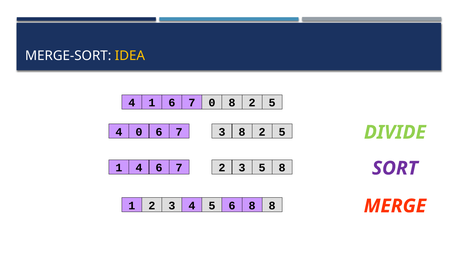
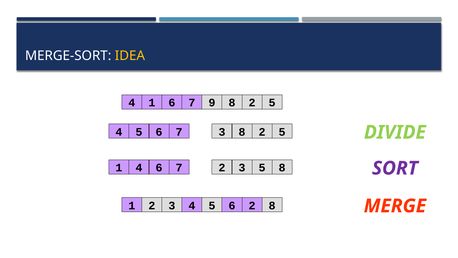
7 0: 0 -> 9
0 at (139, 132): 0 -> 5
6 8: 8 -> 2
